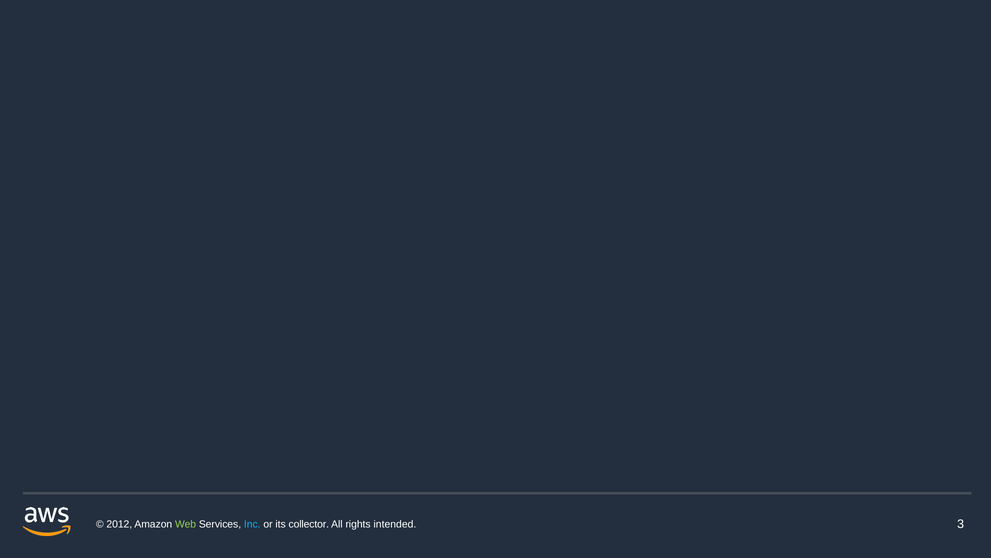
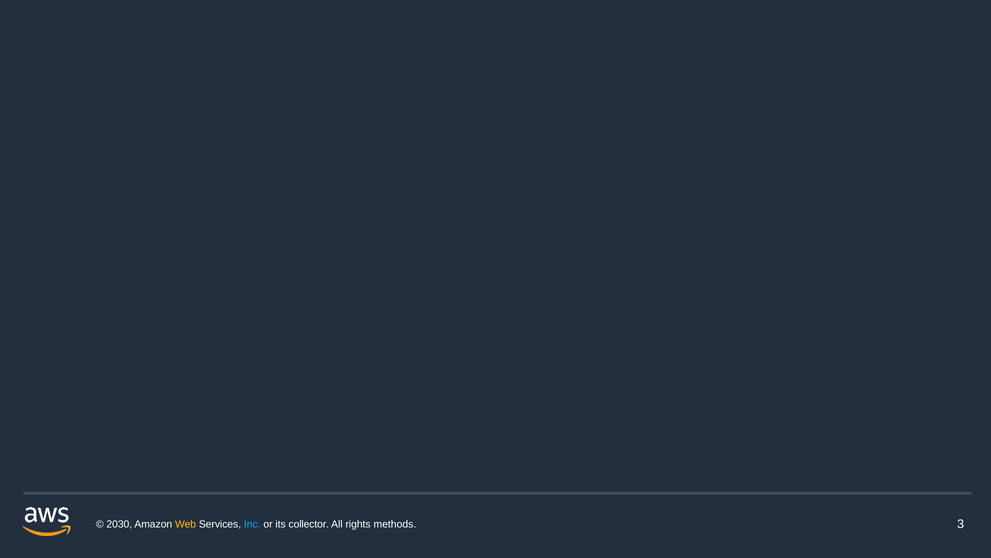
2012: 2012 -> 2030
Web colour: light green -> yellow
intended: intended -> methods
